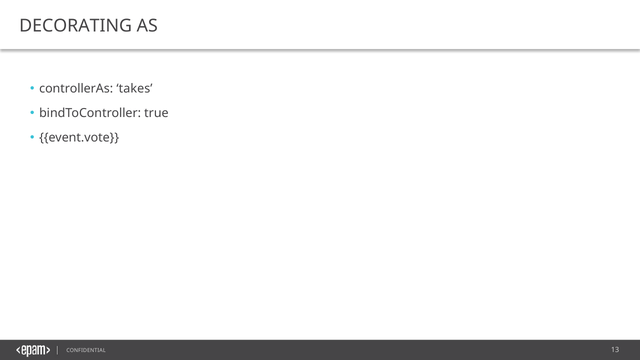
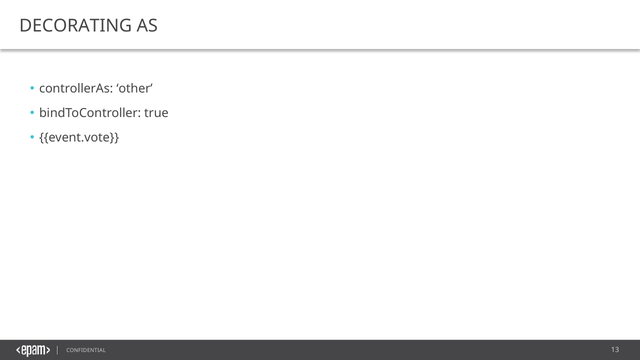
takes: takes -> other
